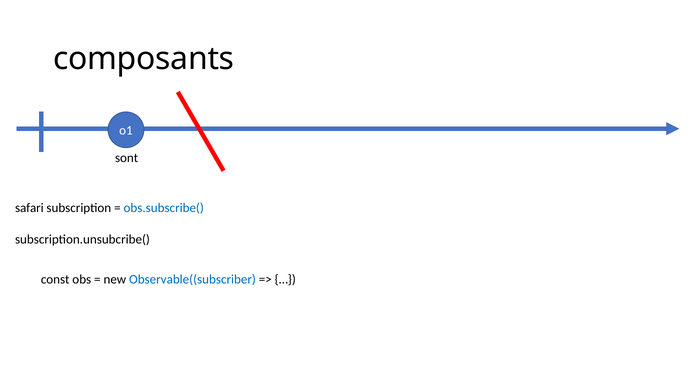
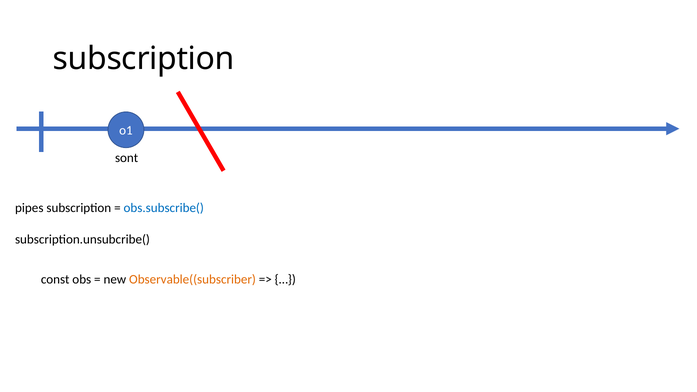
composants at (144, 59): composants -> subscription
safari: safari -> pipes
Observable((subscriber colour: blue -> orange
